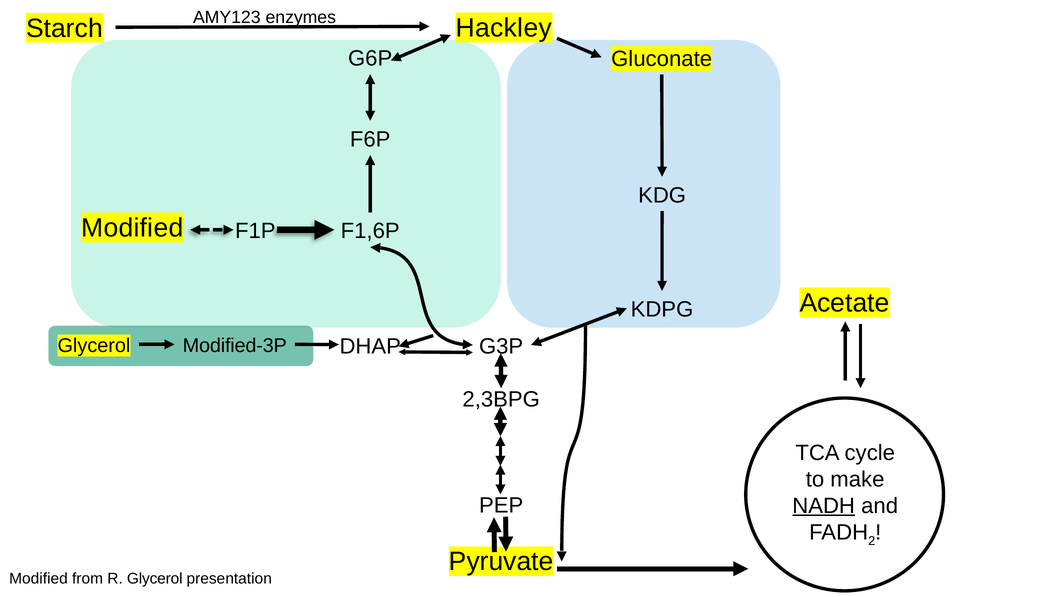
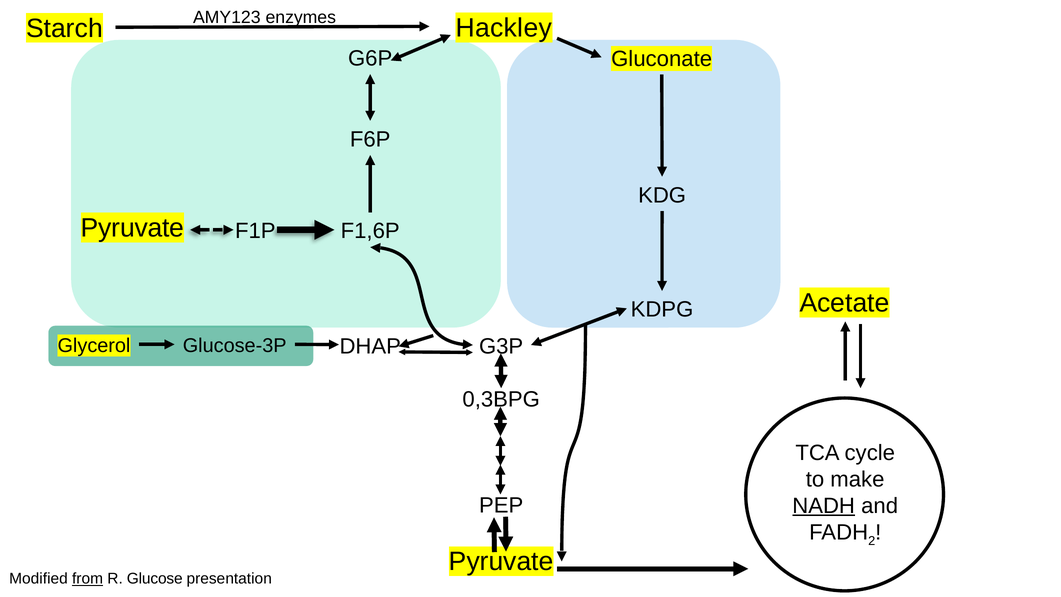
Modified at (132, 228): Modified -> Pyruvate
Modified-3P: Modified-3P -> Glucose-3P
2,3BPG: 2,3BPG -> 0,3BPG
from underline: none -> present
R Glycerol: Glycerol -> Glucose
